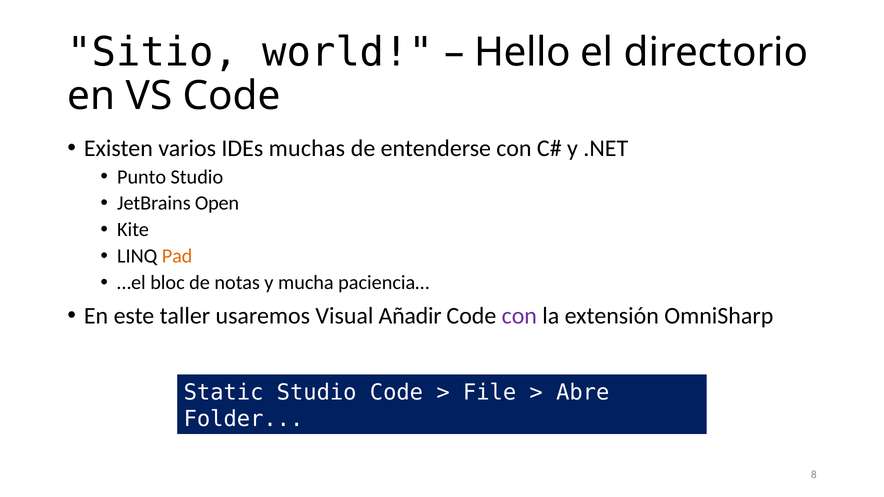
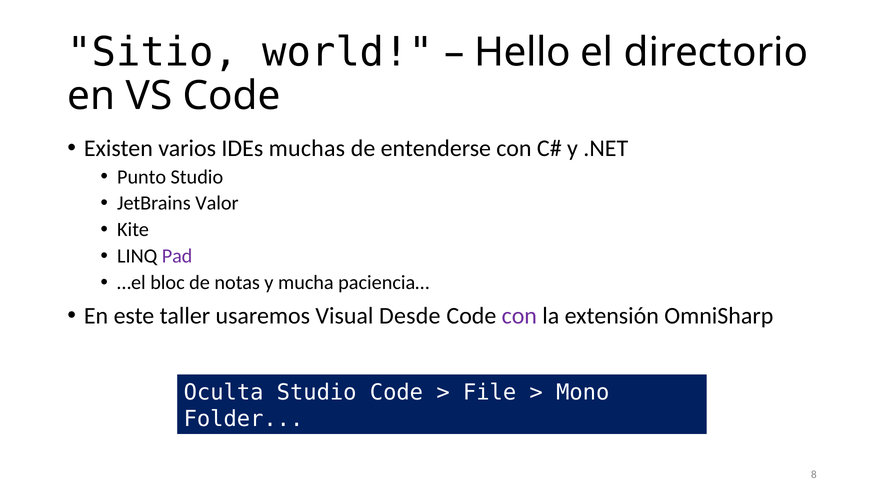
Open: Open -> Valor
Pad colour: orange -> purple
Añadir: Añadir -> Desde
Static: Static -> Oculta
Abre: Abre -> Mono
